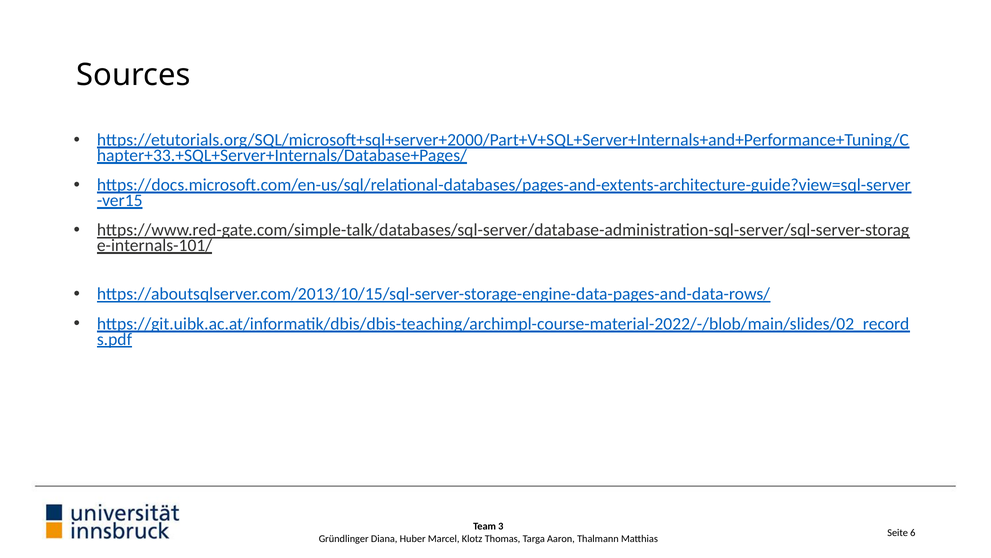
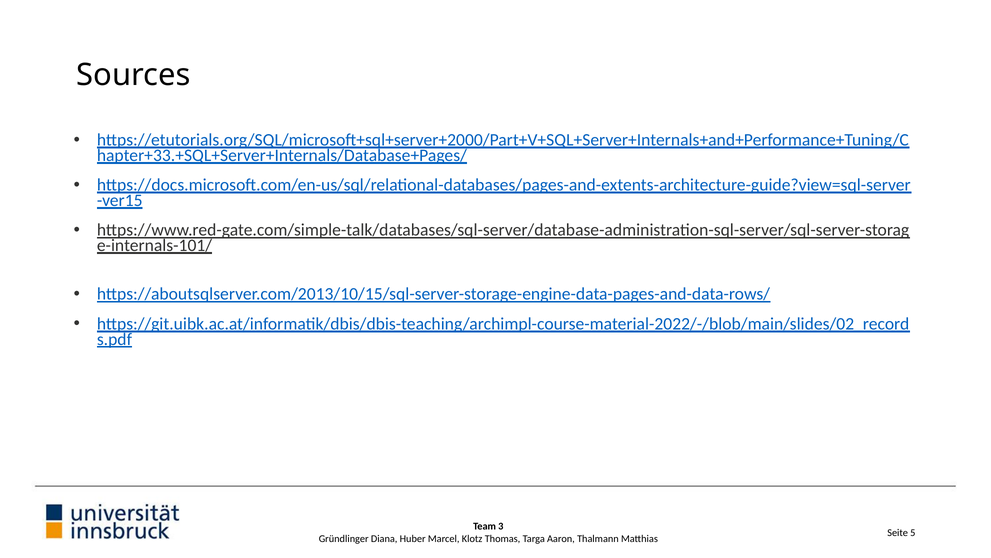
6: 6 -> 5
